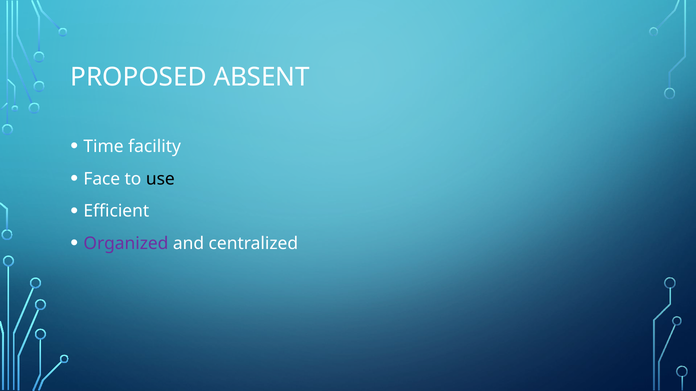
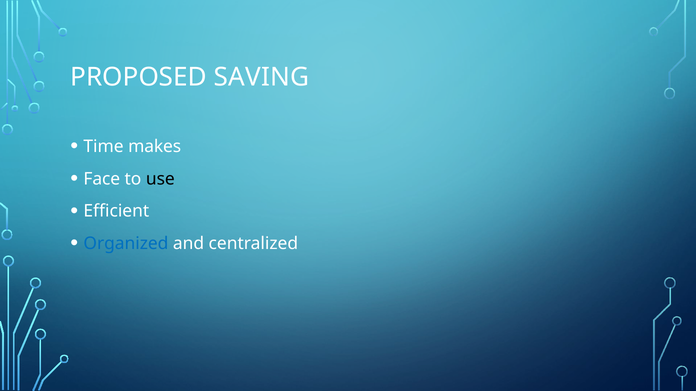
ABSENT: ABSENT -> SAVING
facility: facility -> makes
Organized colour: purple -> blue
